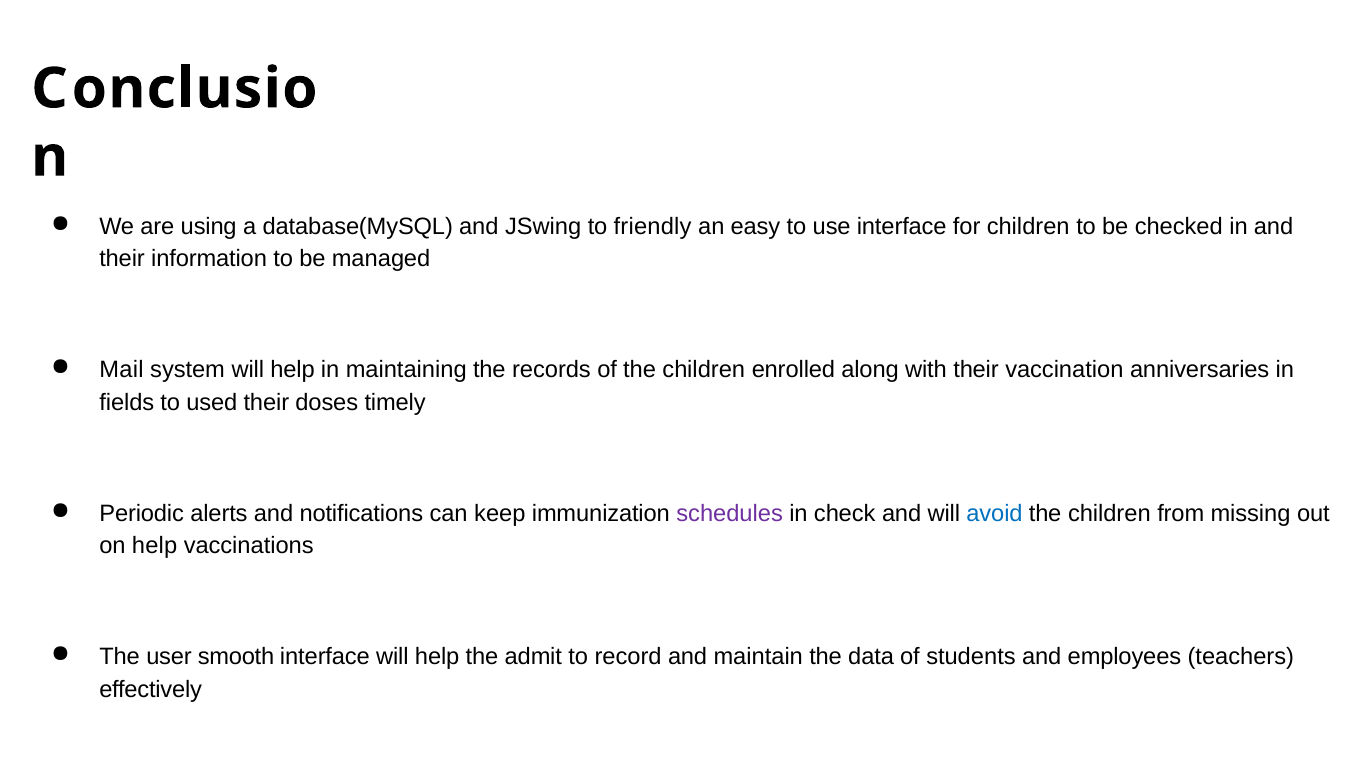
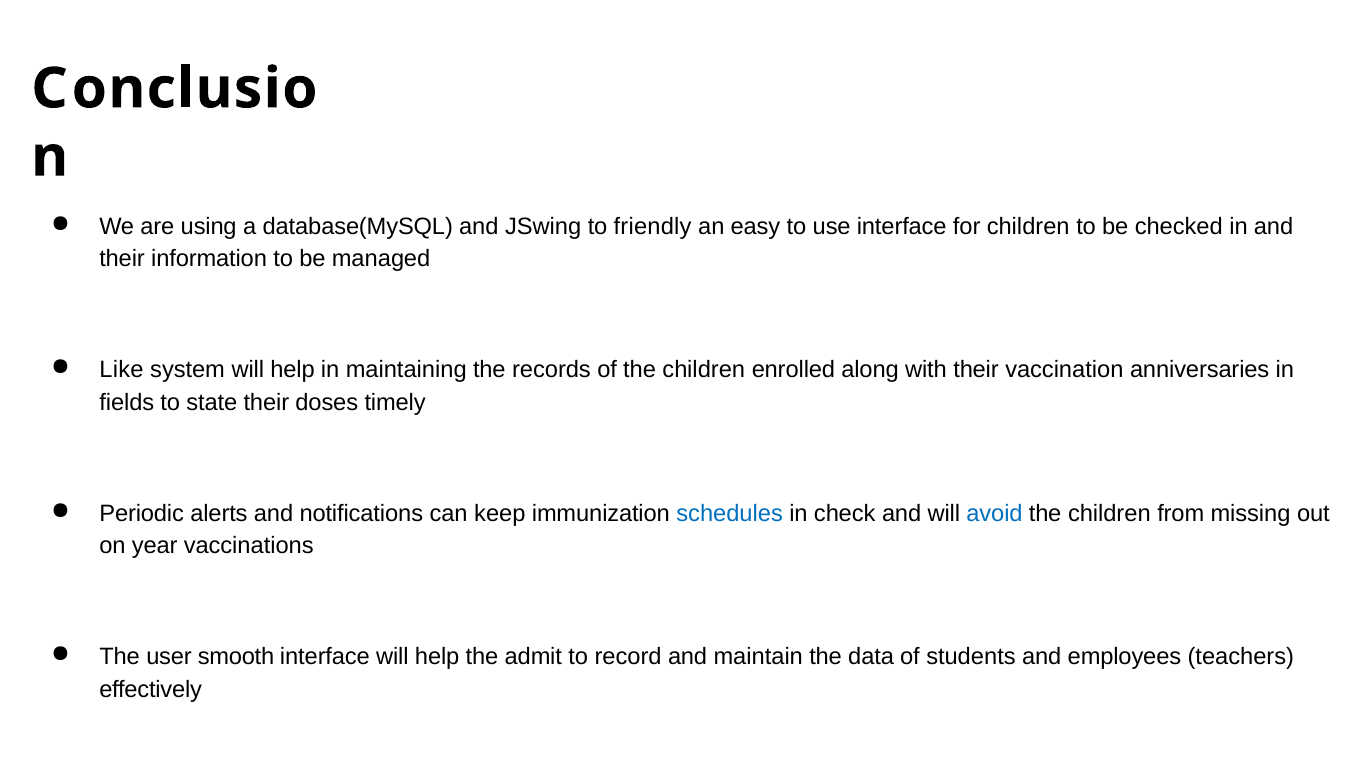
Mail: Mail -> Like
used: used -> state
schedules colour: purple -> blue
on help: help -> year
